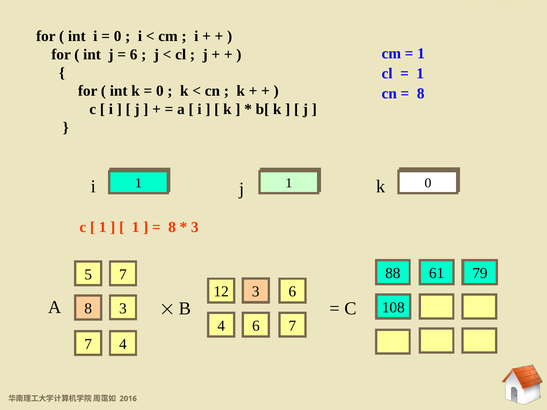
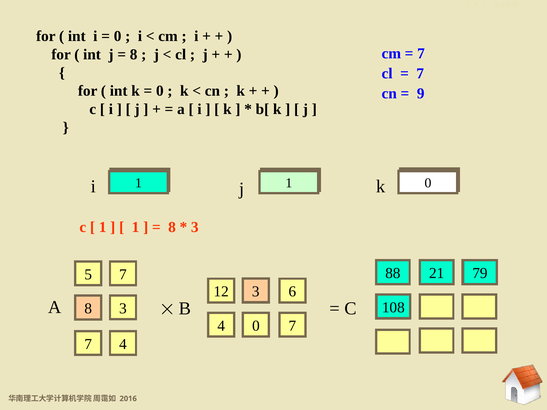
1 at (421, 53): 1 -> 7
6 at (134, 55): 6 -> 8
1 at (420, 74): 1 -> 7
8 at (421, 94): 8 -> 9
61: 61 -> 21
4 6: 6 -> 0
